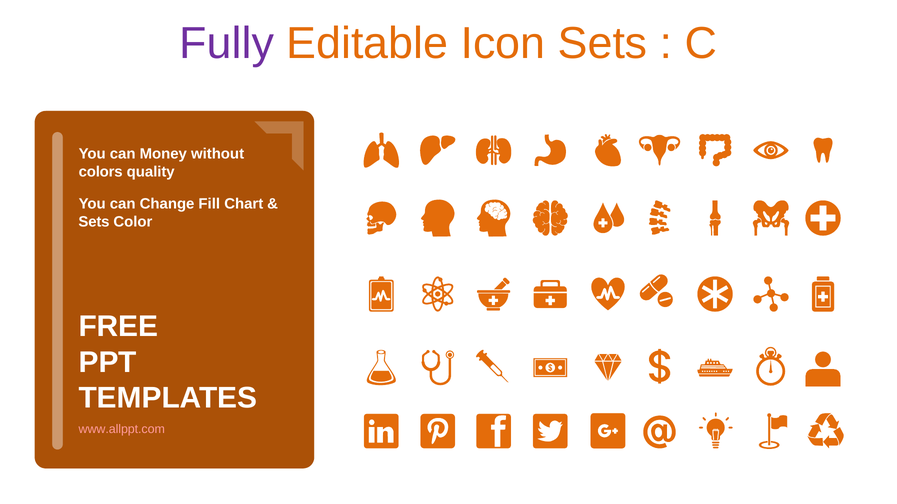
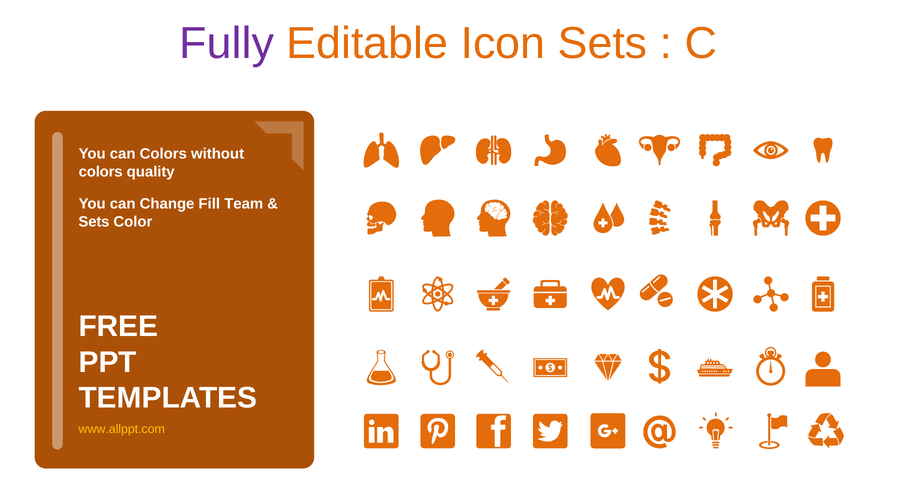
can Money: Money -> Colors
Chart: Chart -> Team
www.allppt.com colour: pink -> yellow
